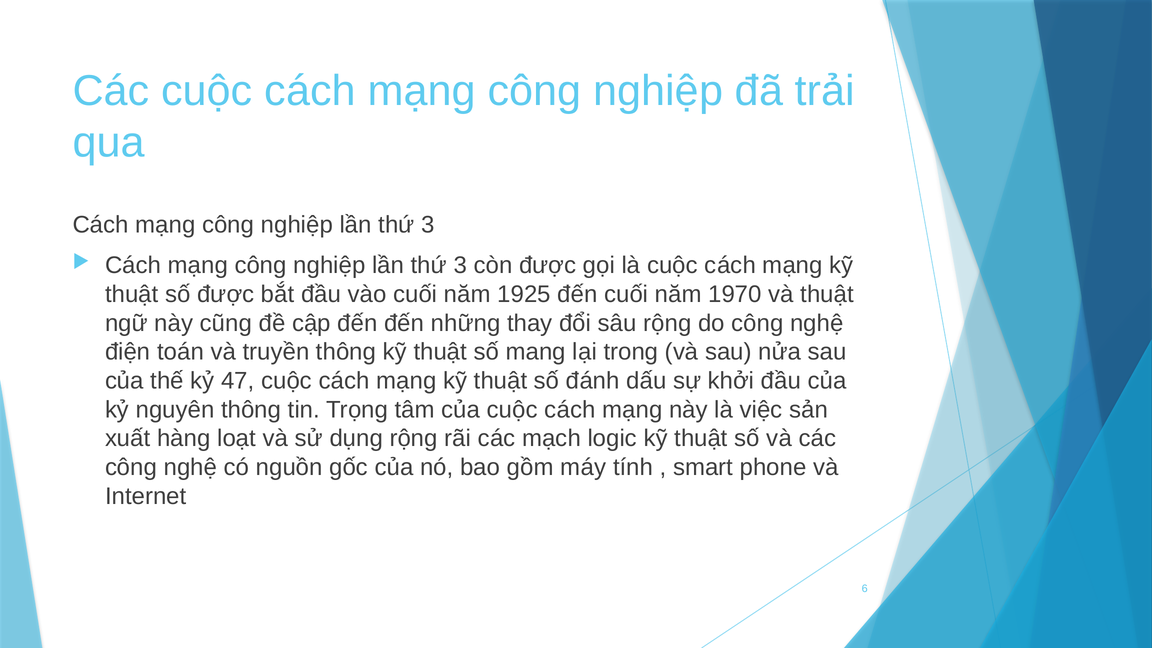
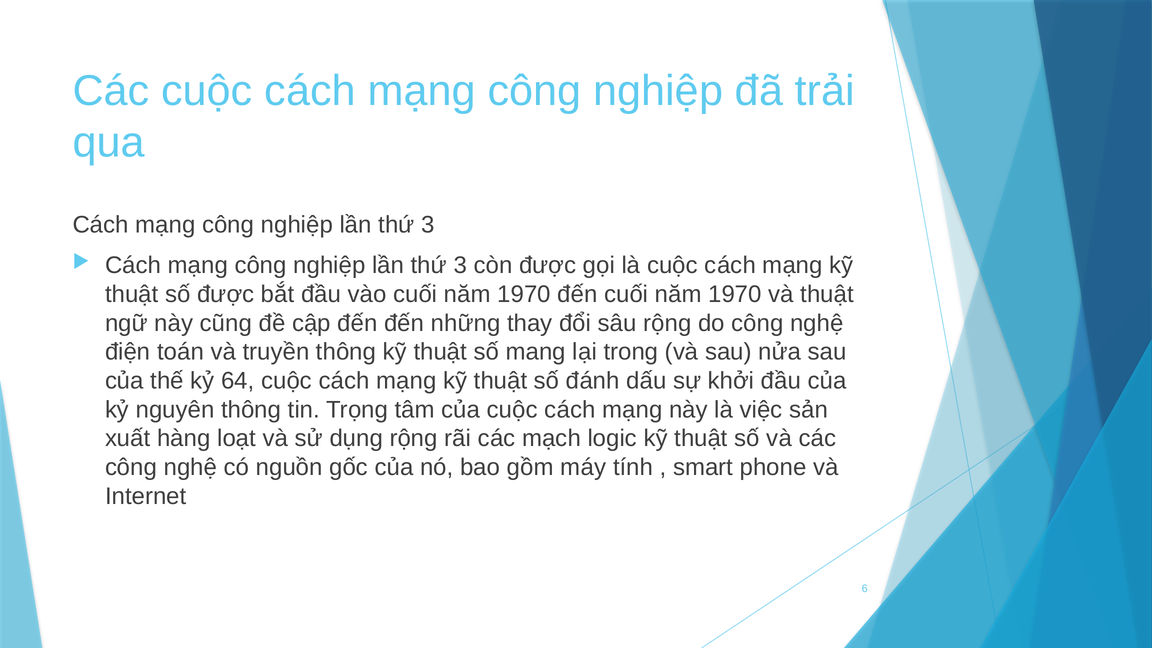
vào cuối năm 1925: 1925 -> 1970
47: 47 -> 64
